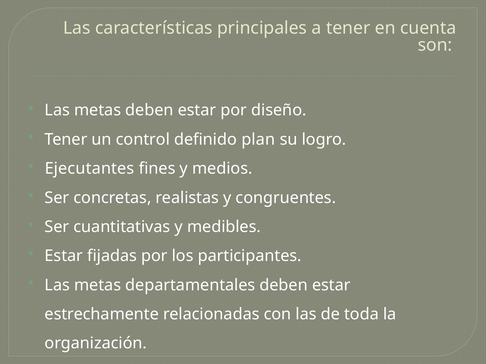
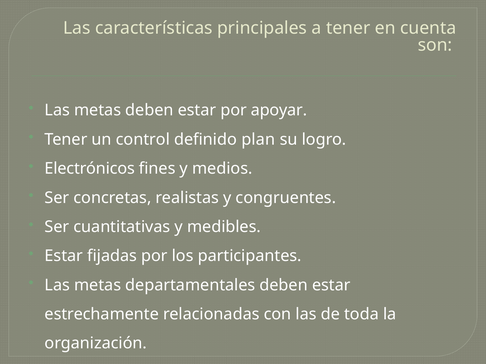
diseño: diseño -> apoyar
Ejecutantes: Ejecutantes -> Electrónicos
